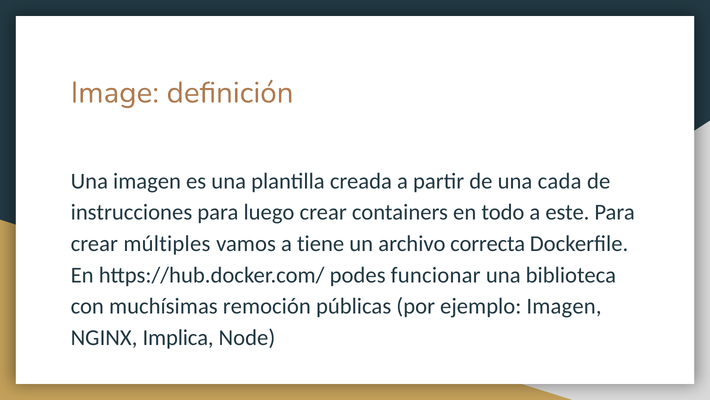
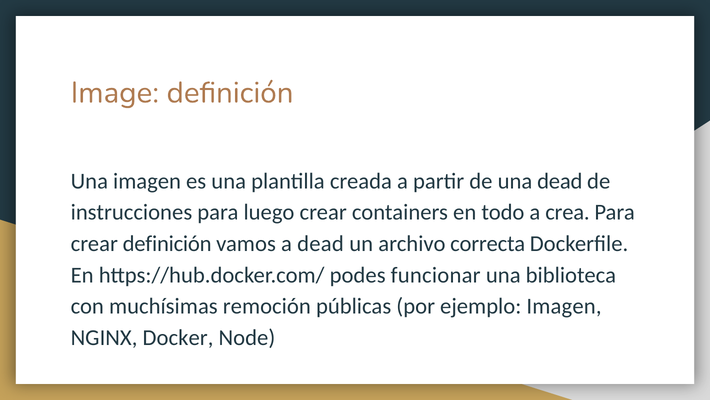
una cada: cada -> dead
este: este -> crea
crear múltiples: múltiples -> definición
a tiene: tiene -> dead
Implica: Implica -> Docker
